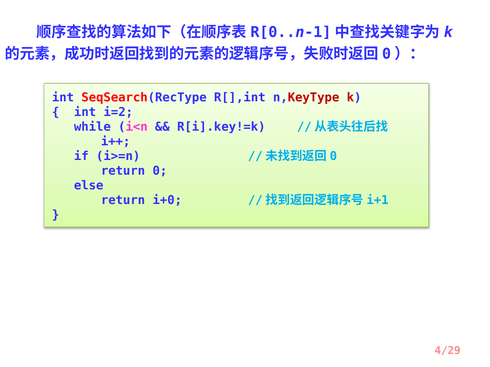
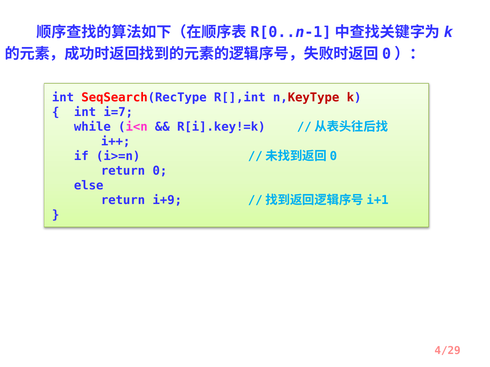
i=2: i=2 -> i=7
i+0: i+0 -> i+9
